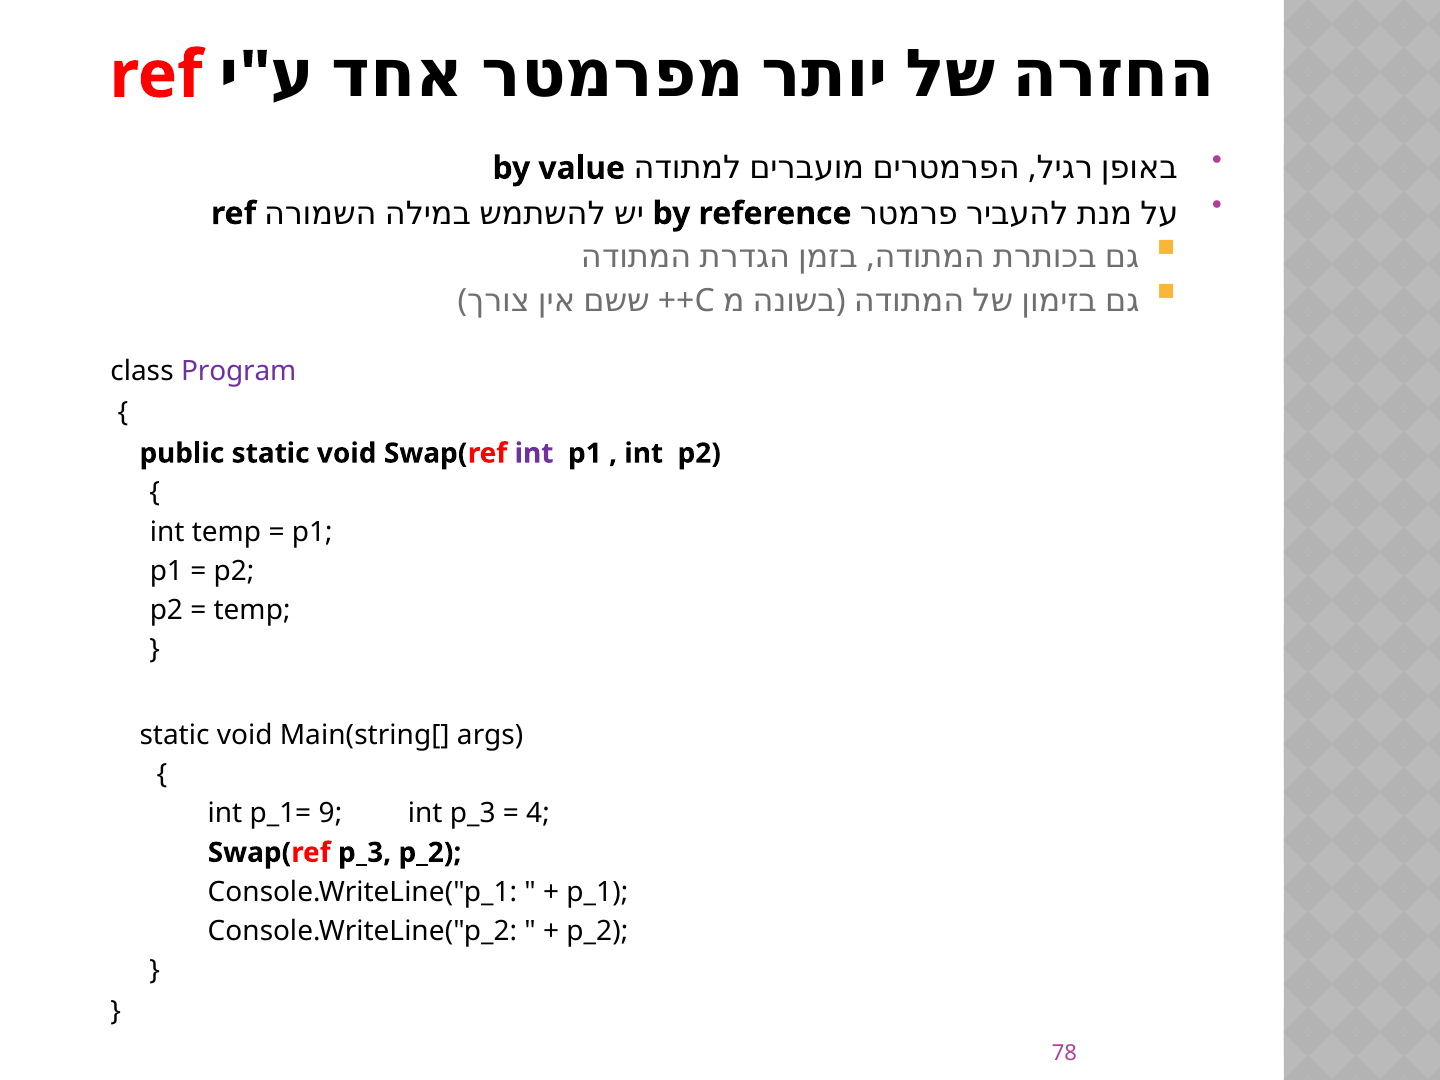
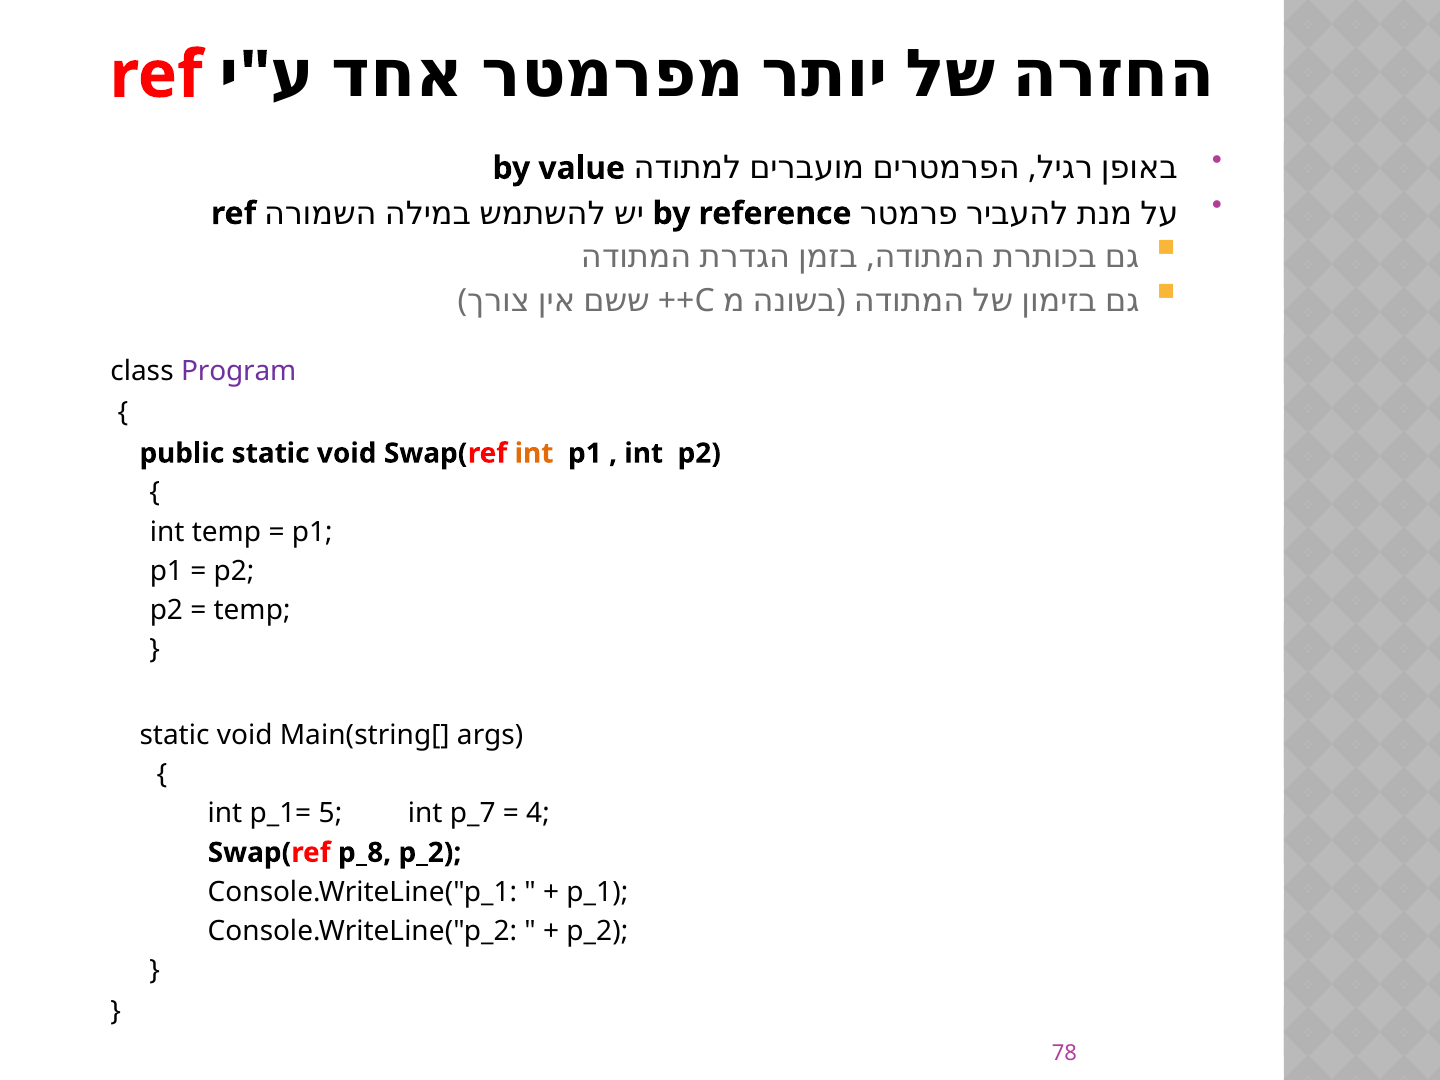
int at (534, 453) colour: purple -> orange
9: 9 -> 5
int p_3: p_3 -> p_7
Swap(ref p_3: p_3 -> p_8
